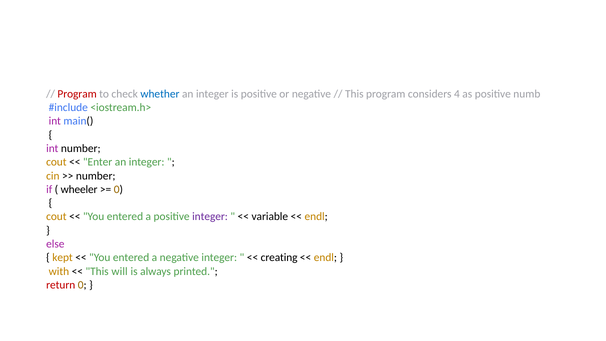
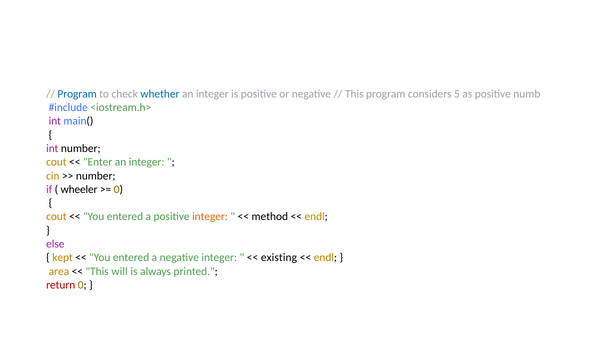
Program at (77, 94) colour: red -> blue
4: 4 -> 5
integer at (210, 217) colour: purple -> orange
variable: variable -> method
creating: creating -> existing
with: with -> area
